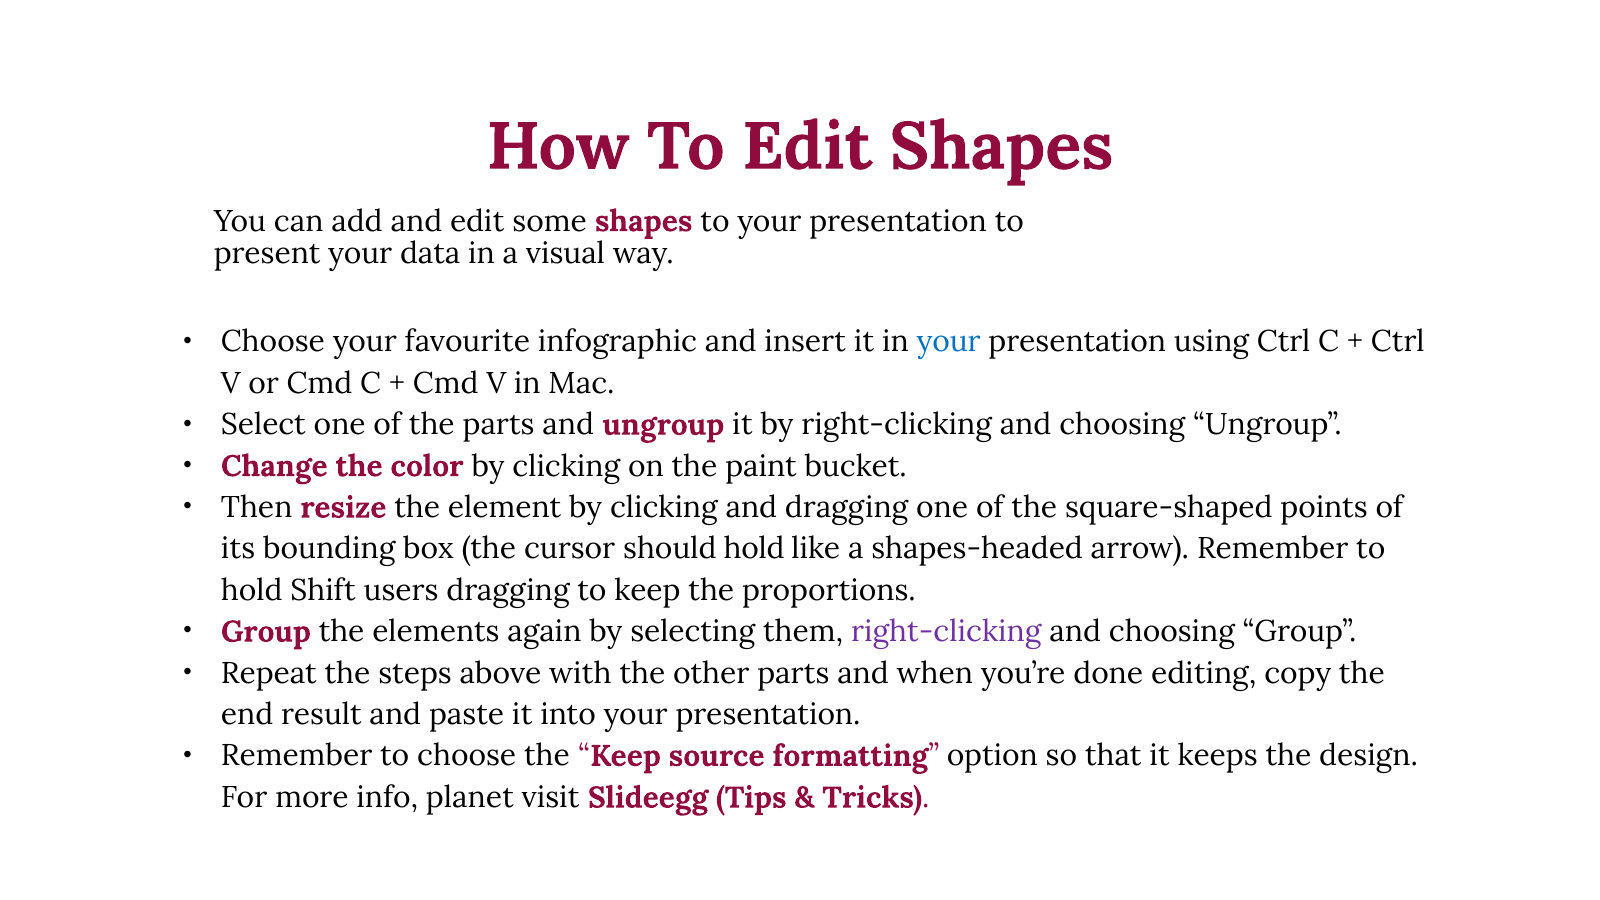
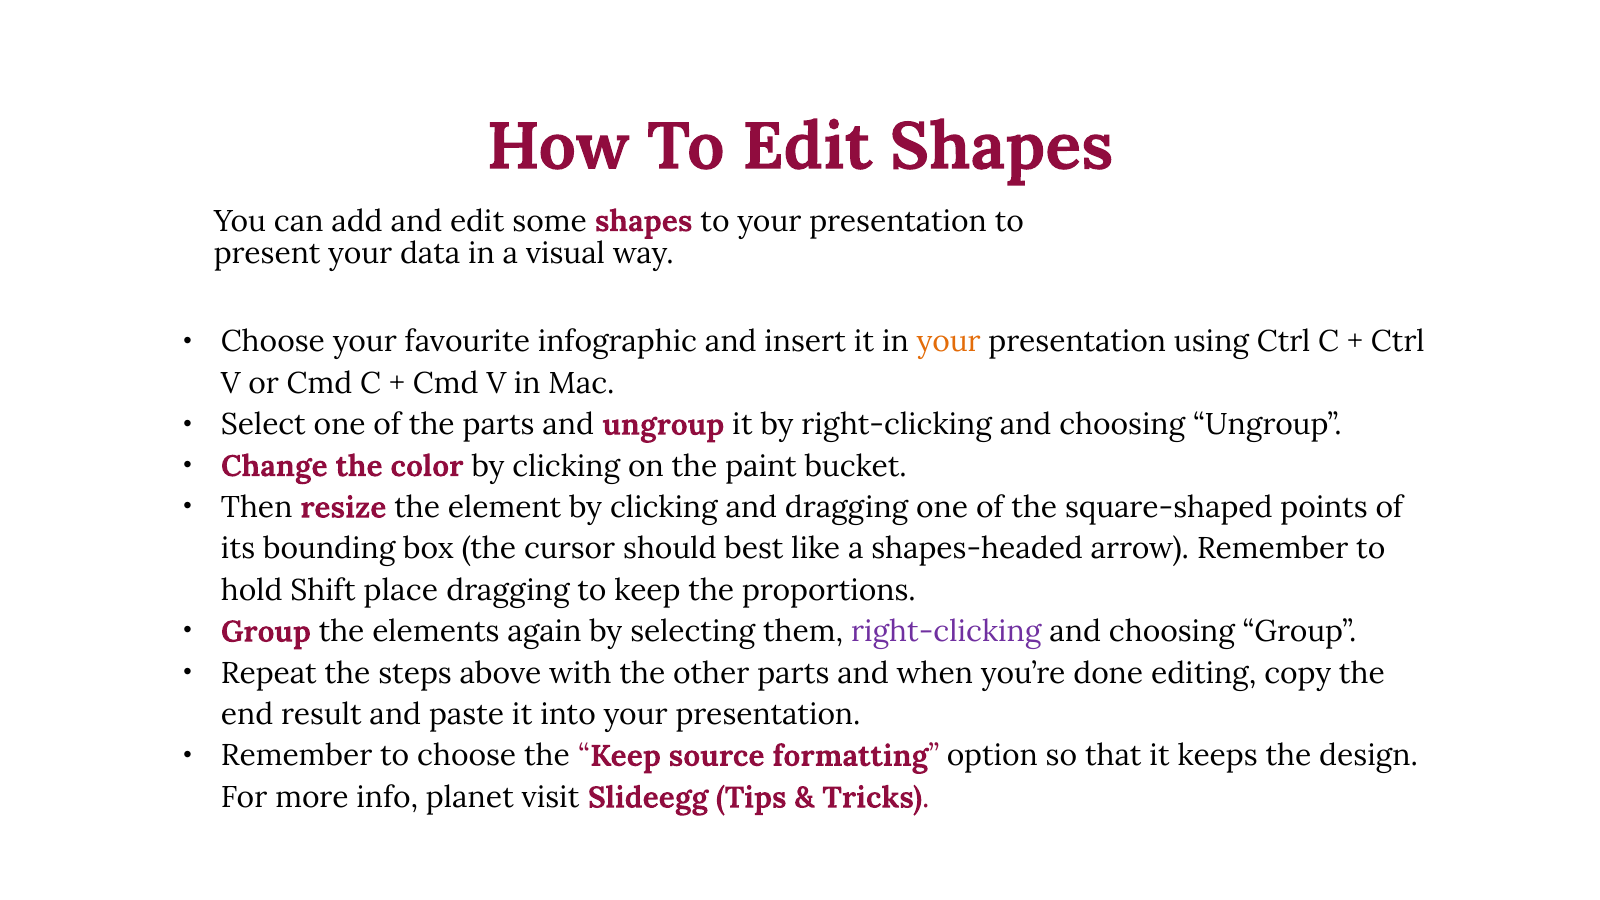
your at (949, 342) colour: blue -> orange
should hold: hold -> best
users: users -> place
